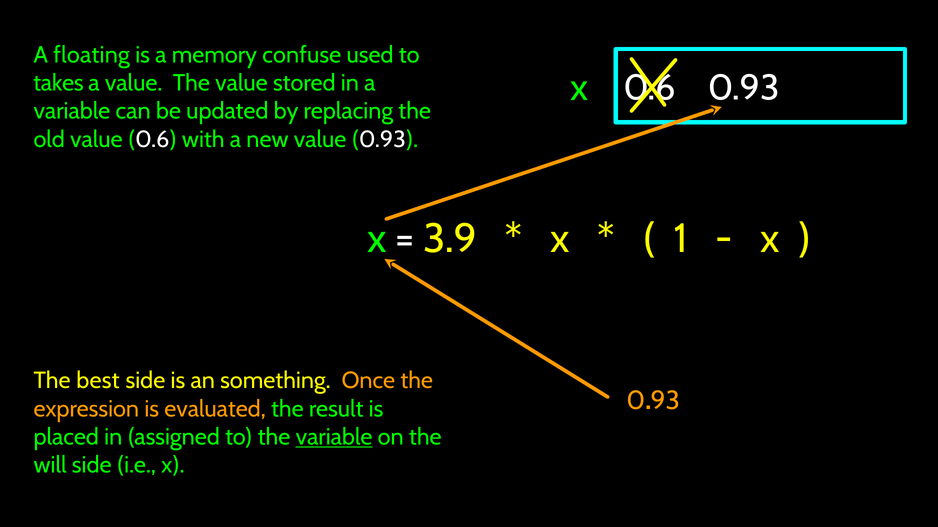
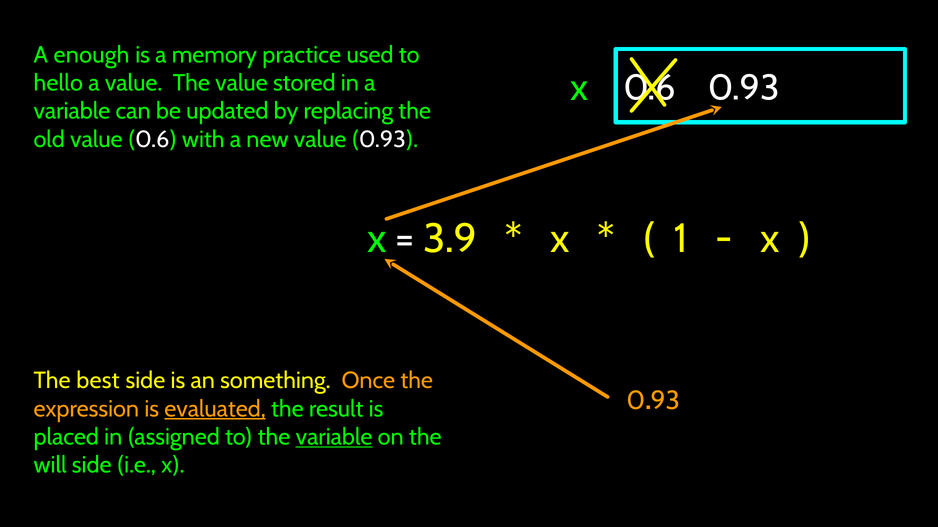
floating: floating -> enough
confuse: confuse -> practice
takes: takes -> hello
evaluated underline: none -> present
